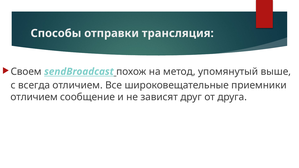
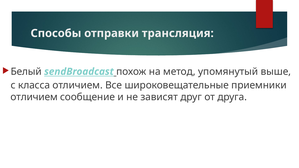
Своем: Своем -> Белый
всегда: всегда -> класса
